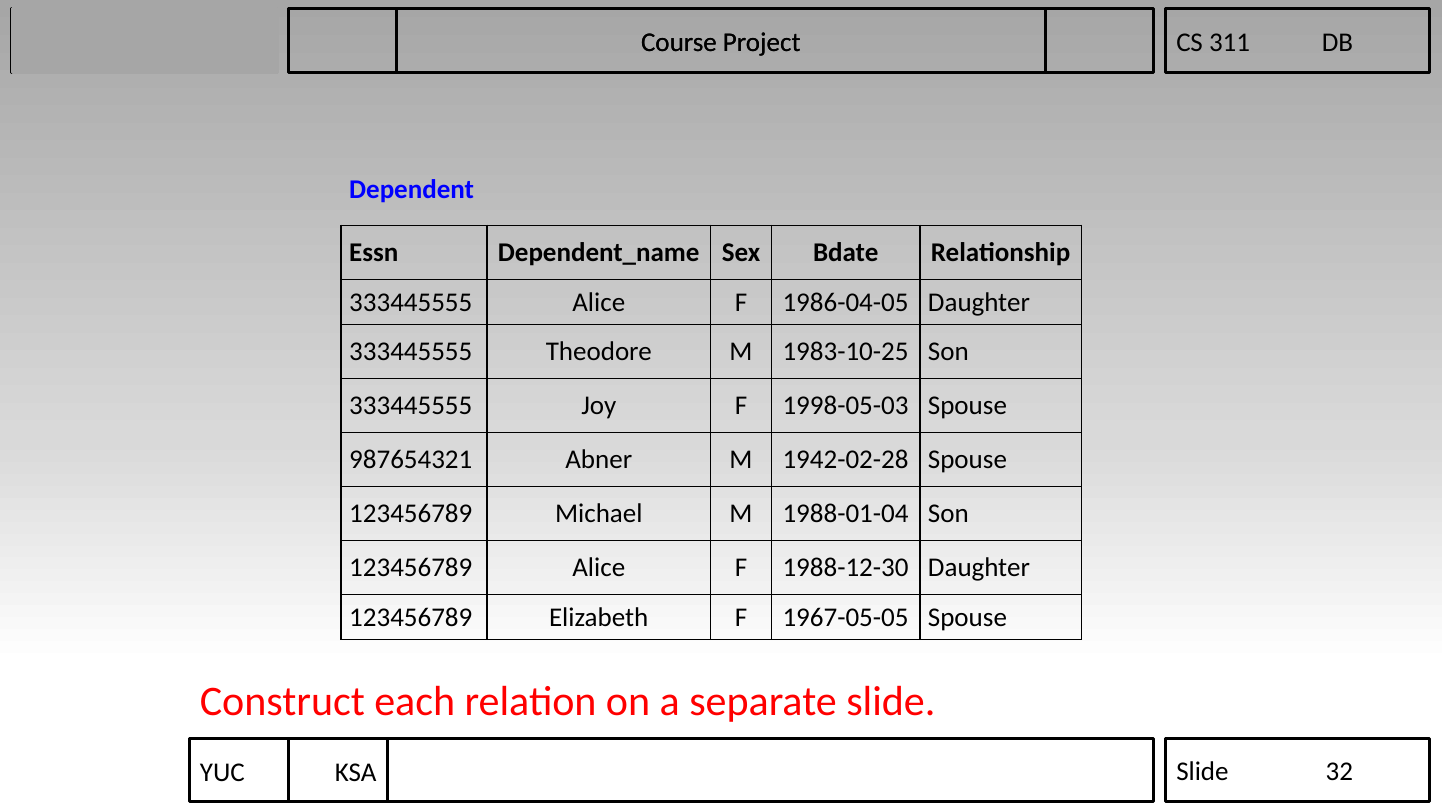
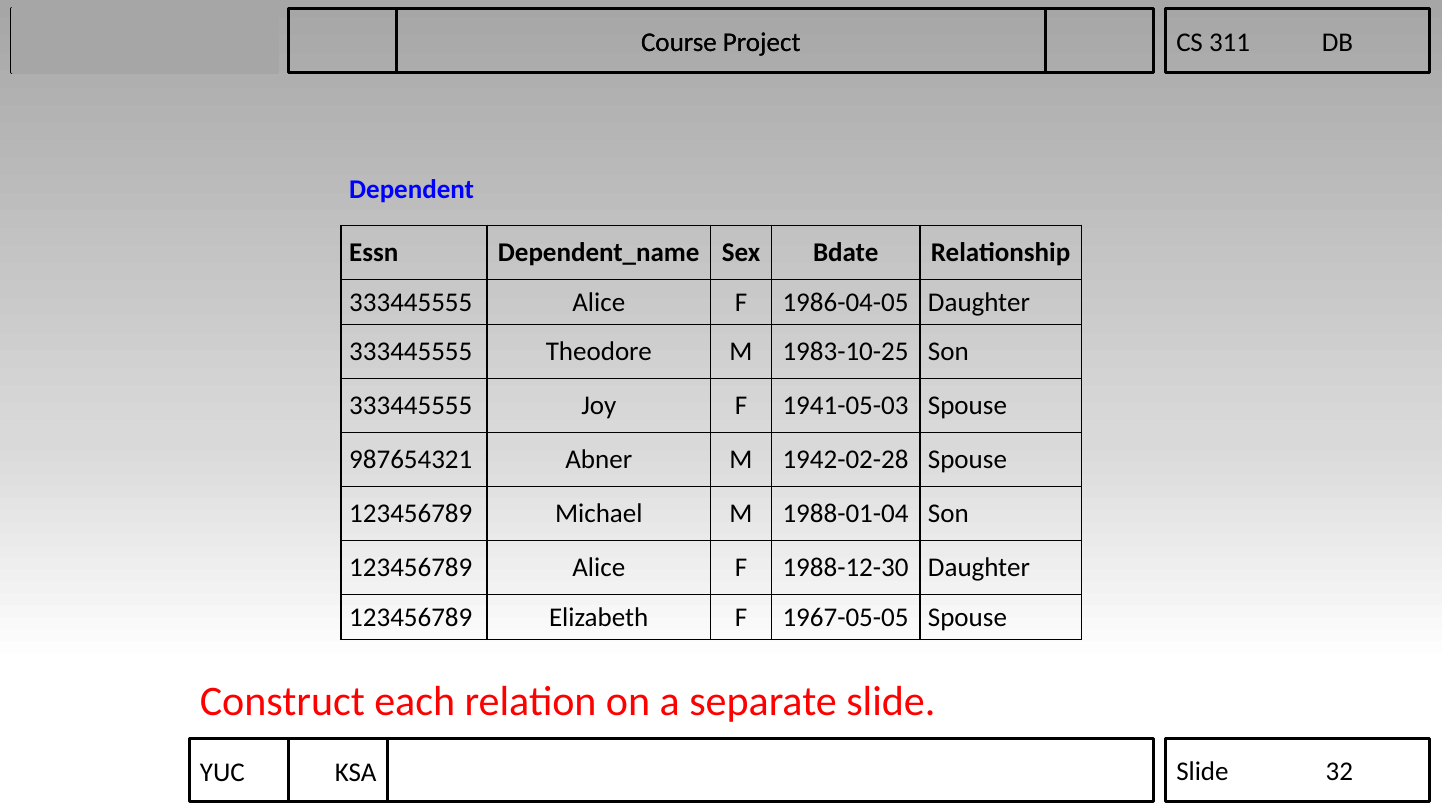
1998-05-03: 1998-05-03 -> 1941-05-03
